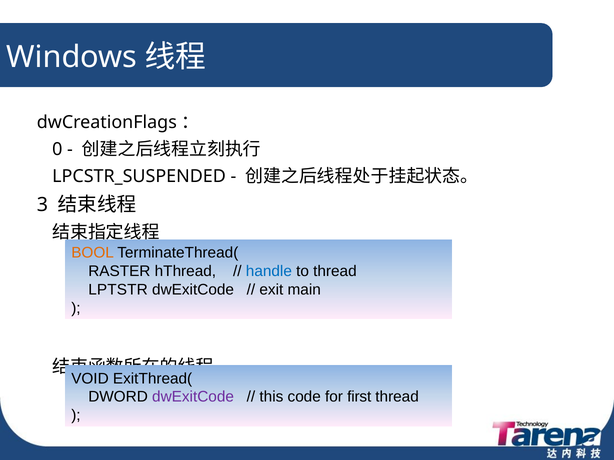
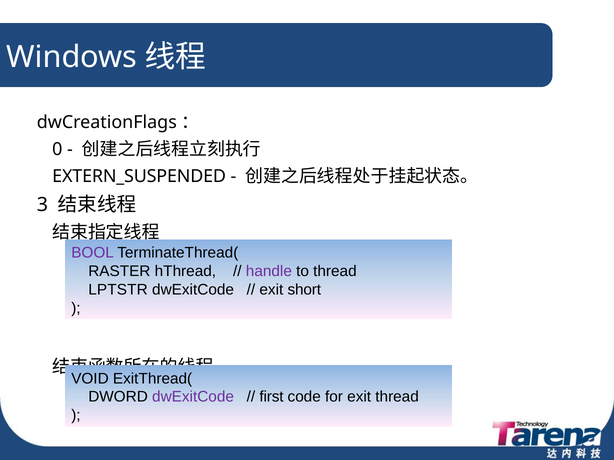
LPCSTR_SUSPENDED: LPCSTR_SUSPENDED -> EXTERN_SUSPENDED
BOOL colour: orange -> purple
handle colour: blue -> purple
main: main -> short
this: this -> first
for first: first -> exit
